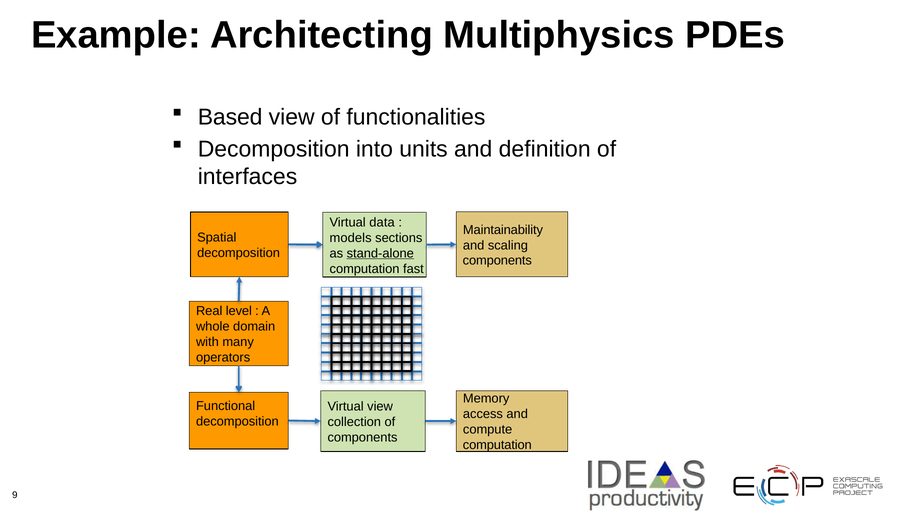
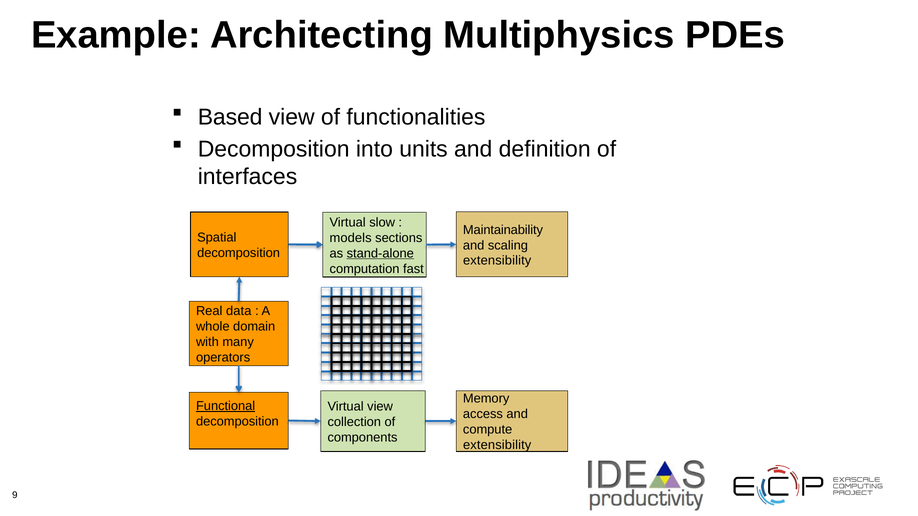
data: data -> slow
components at (497, 261): components -> extensibility
level: level -> data
Functional underline: none -> present
computation at (497, 446): computation -> extensibility
